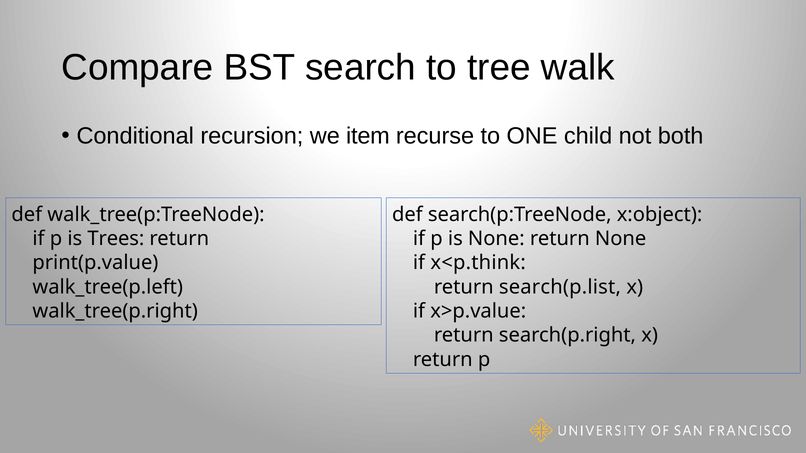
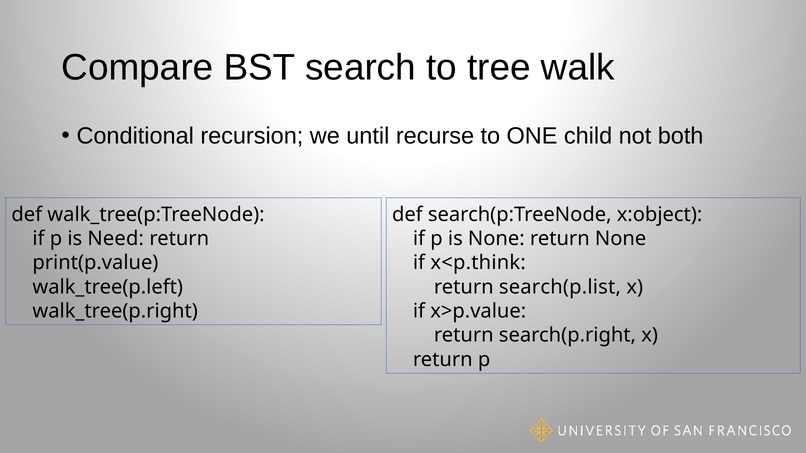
item: item -> until
Trees: Trees -> Need
